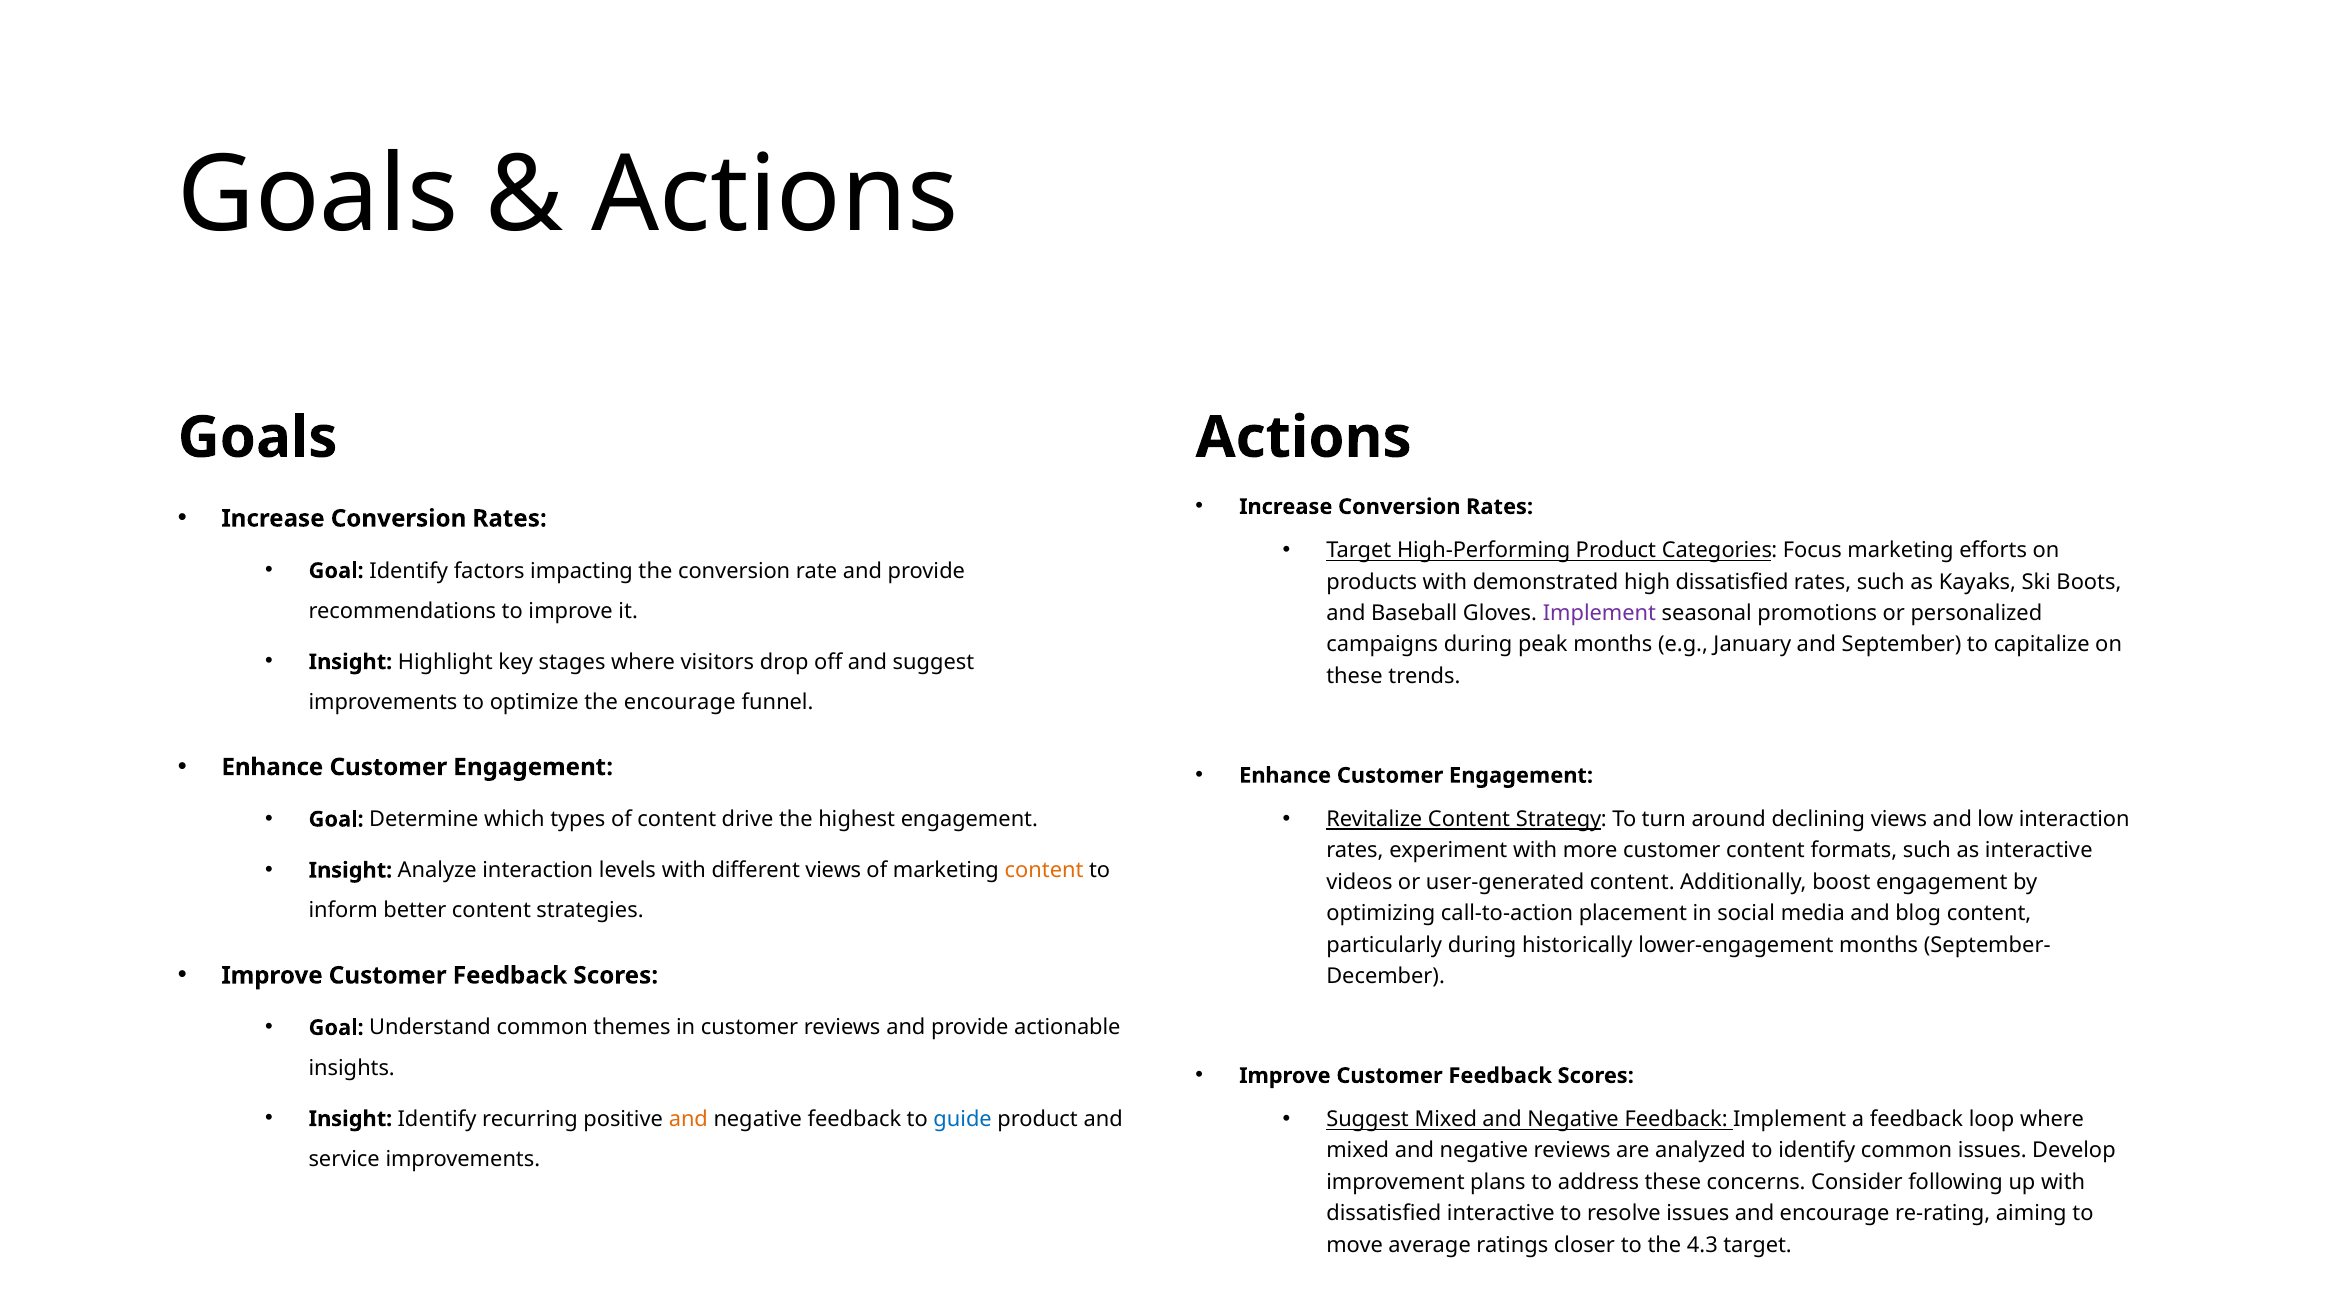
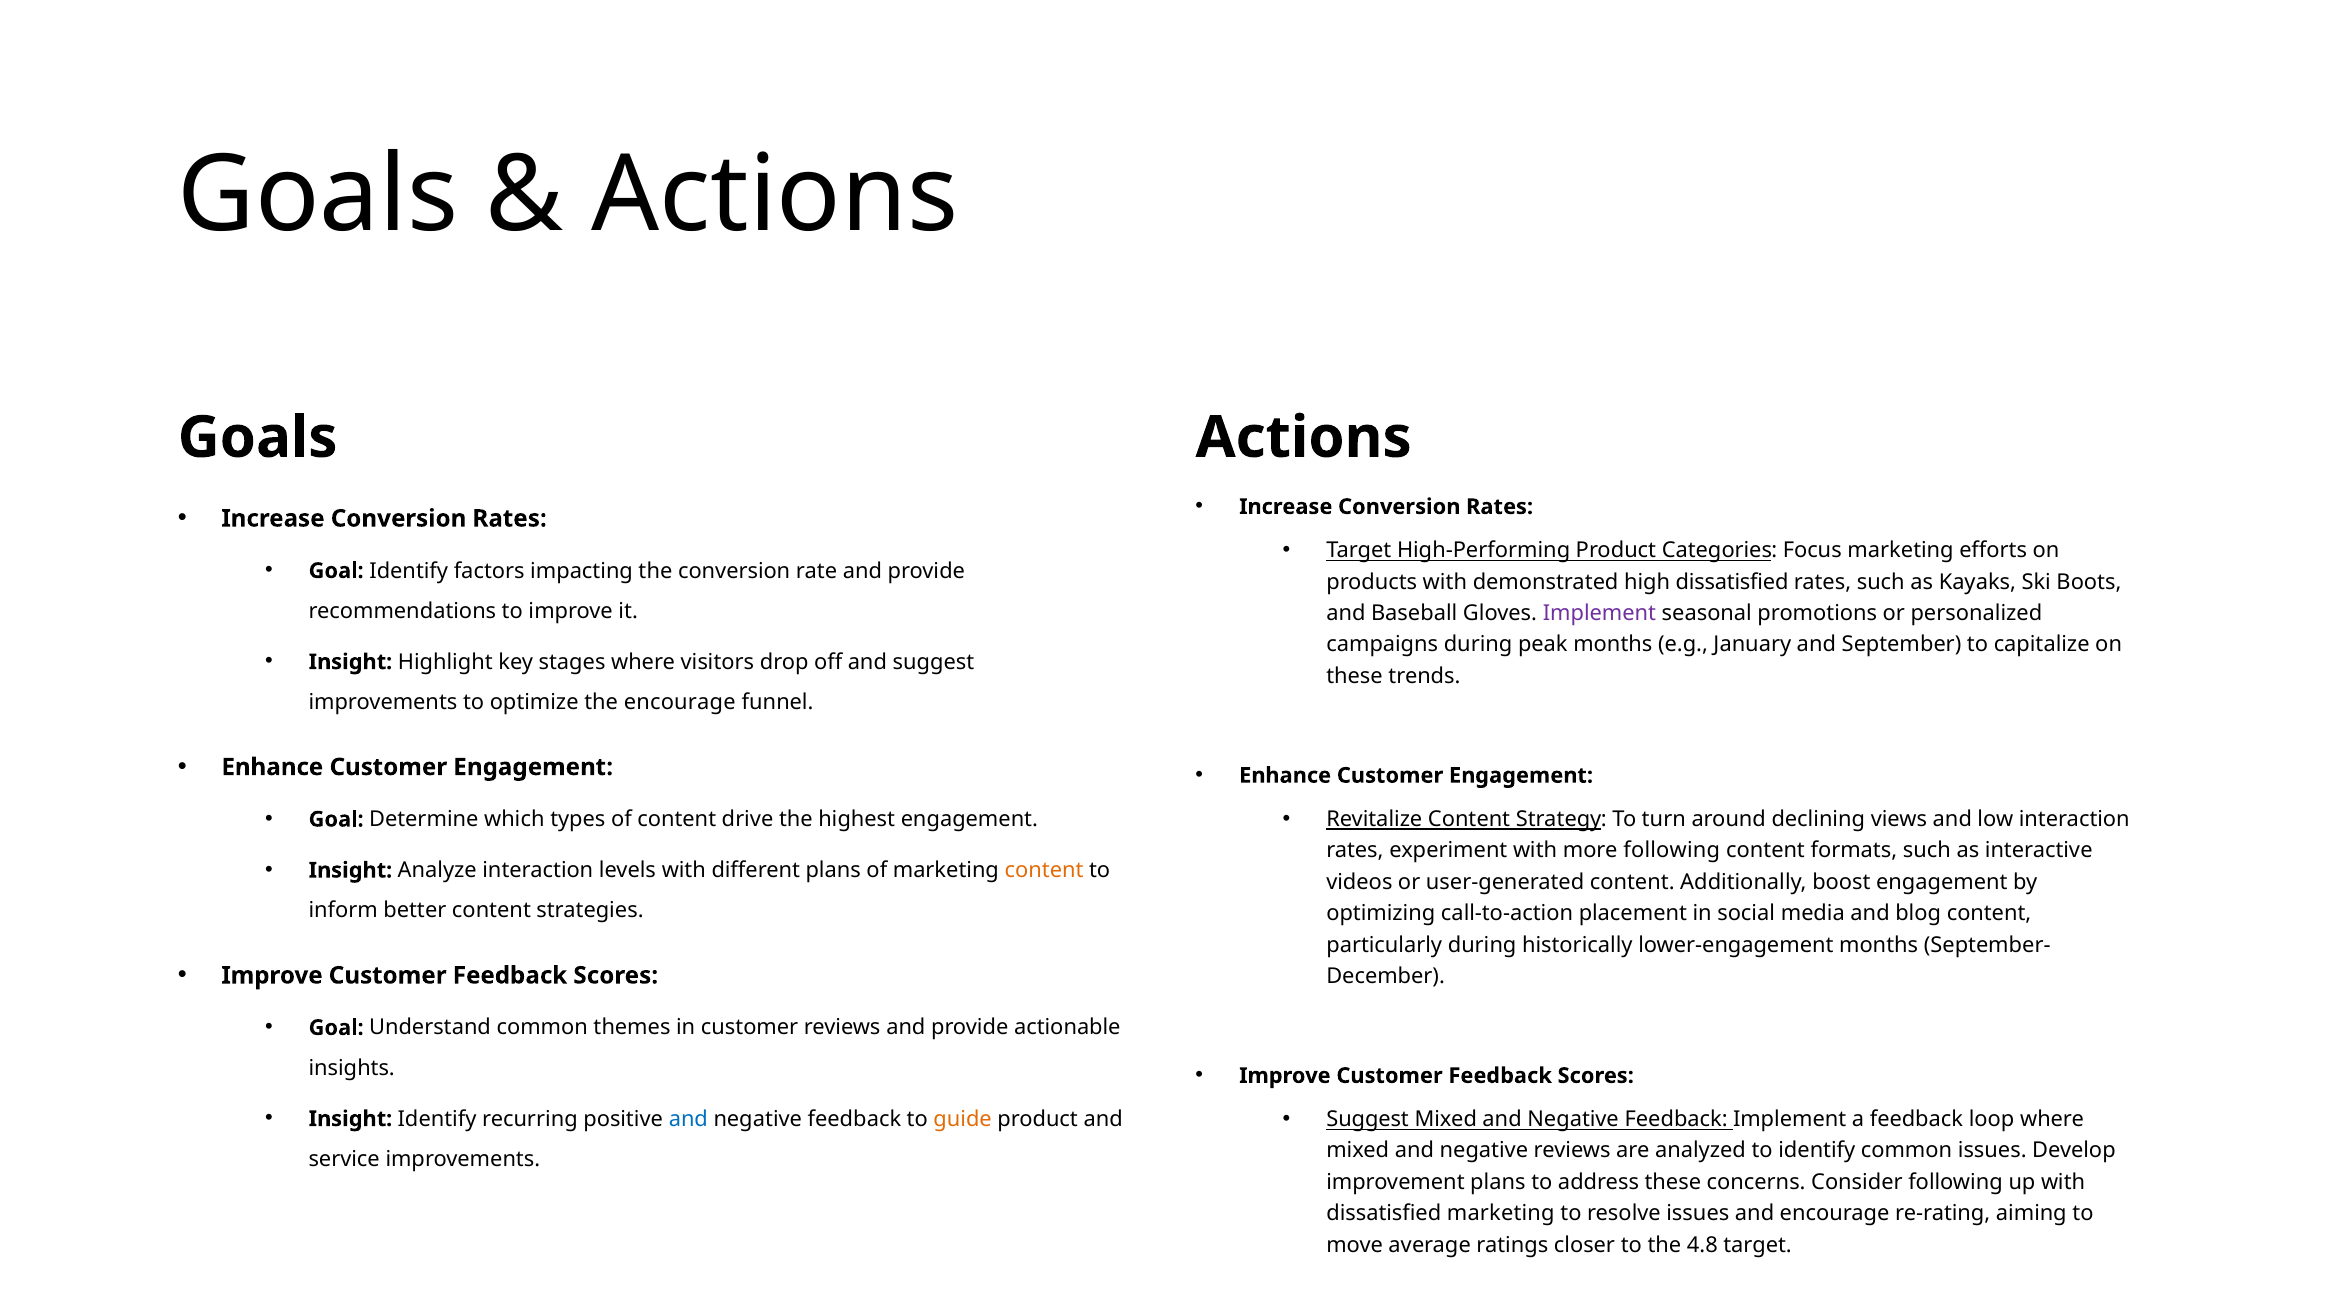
more customer: customer -> following
different views: views -> plans
and at (688, 1119) colour: orange -> blue
guide colour: blue -> orange
dissatisfied interactive: interactive -> marketing
4.3: 4.3 -> 4.8
